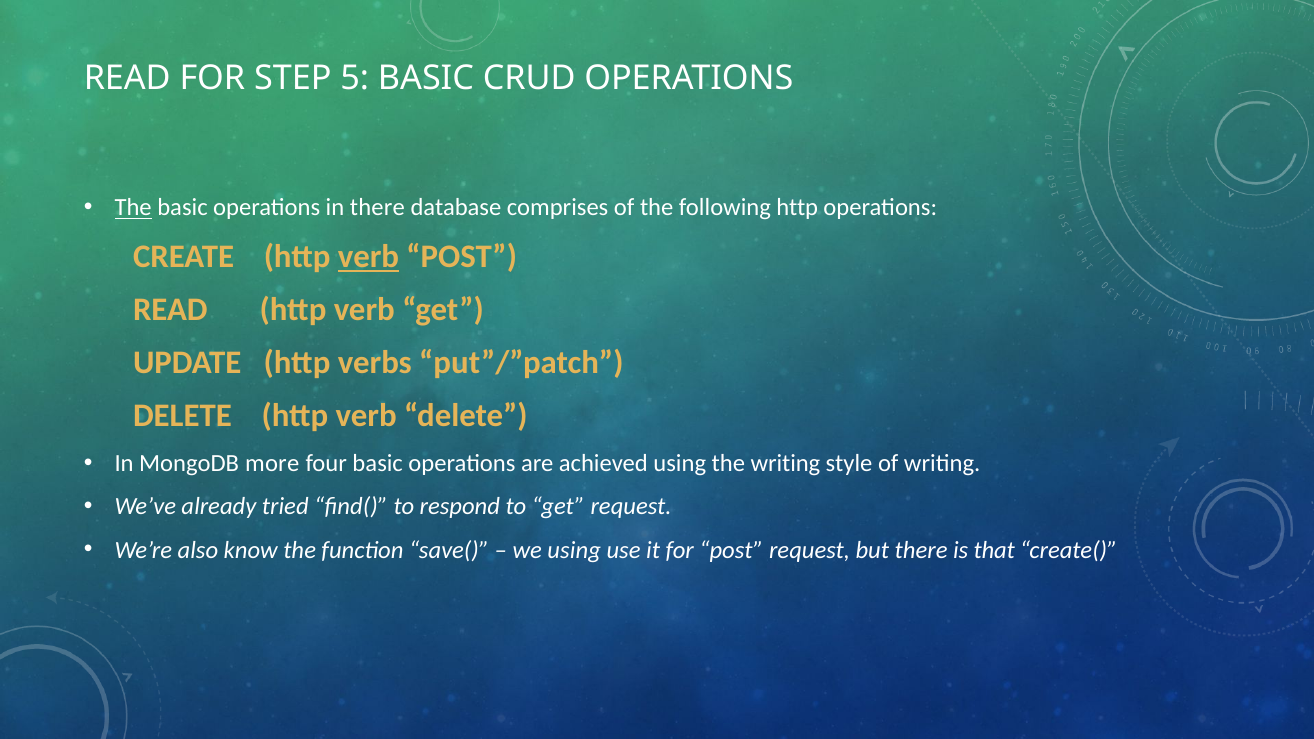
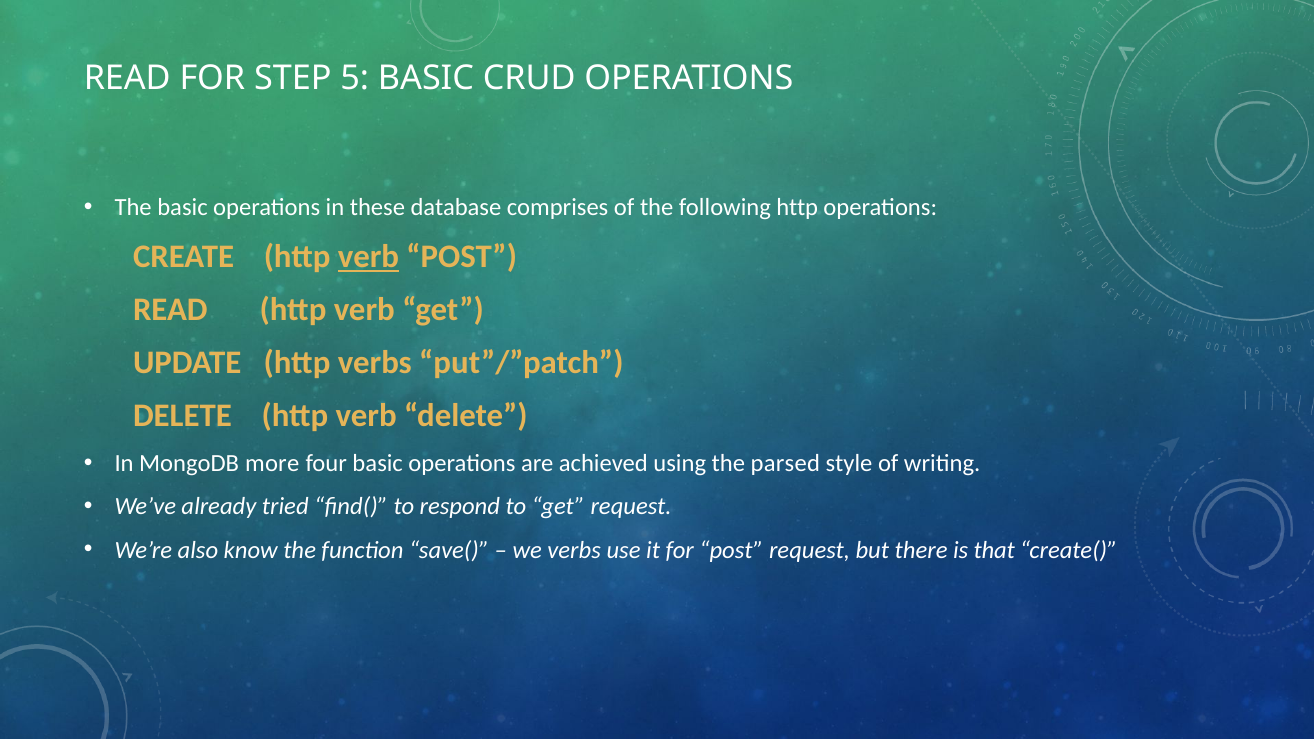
The at (133, 208) underline: present -> none
in there: there -> these
the writing: writing -> parsed
we using: using -> verbs
